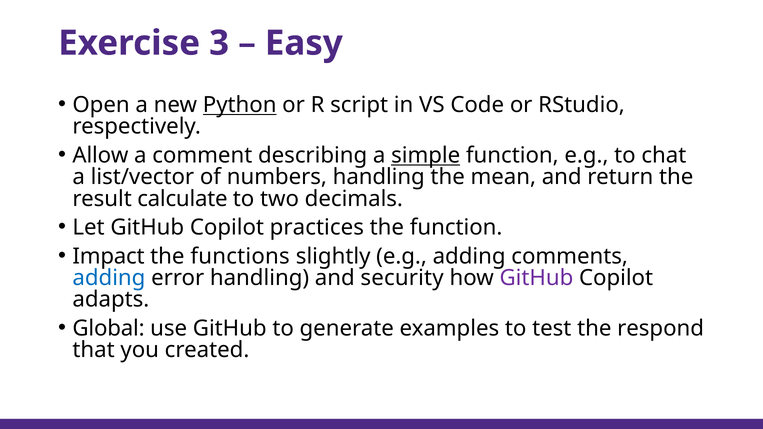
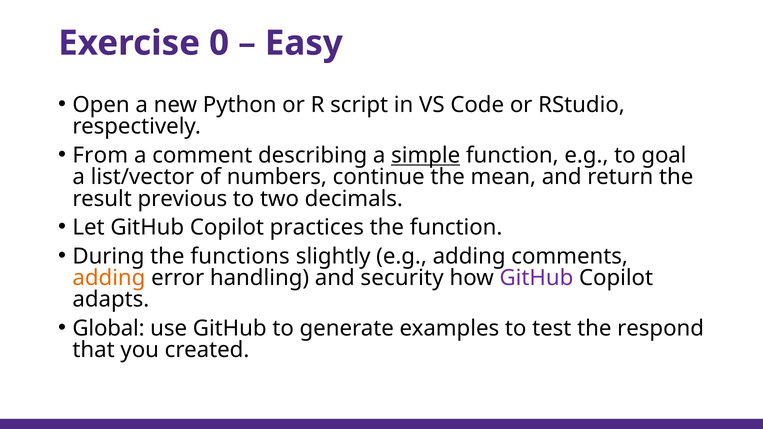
3: 3 -> 0
Python underline: present -> none
Allow: Allow -> From
chat: chat -> goal
numbers handling: handling -> continue
calculate: calculate -> previous
Impact: Impact -> During
adding at (109, 278) colour: blue -> orange
